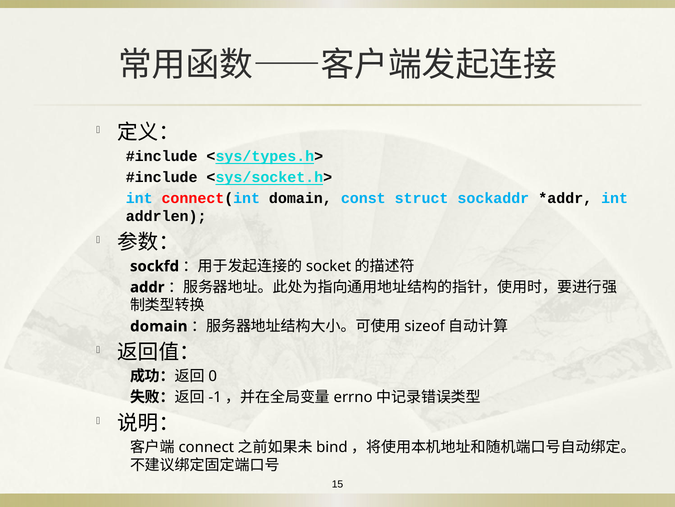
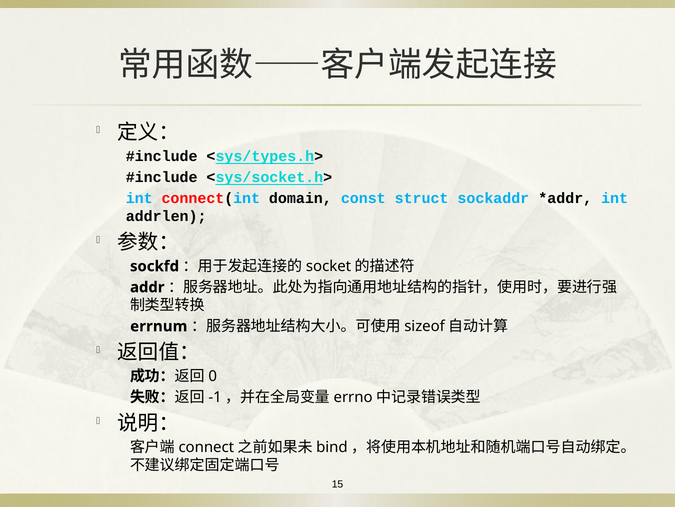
domain at (159, 326): domain -> errnum
